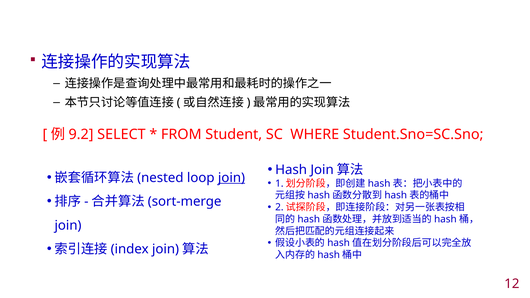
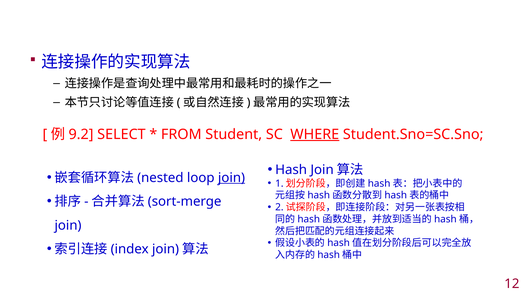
WHERE underline: none -> present
